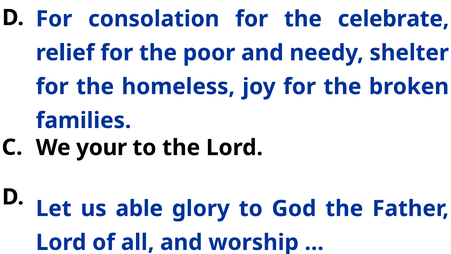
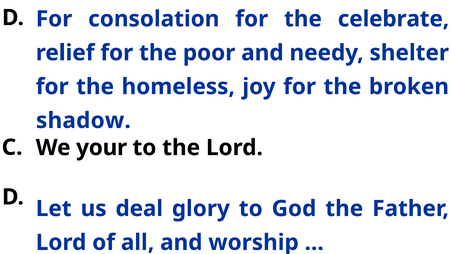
families: families -> shadow
able: able -> deal
